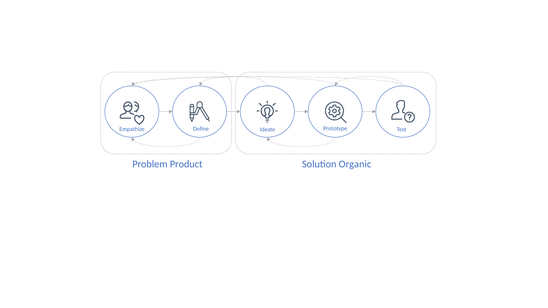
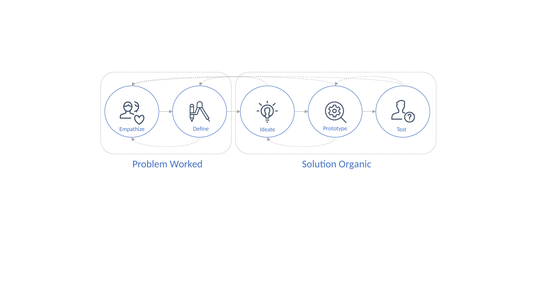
Product: Product -> Worked
